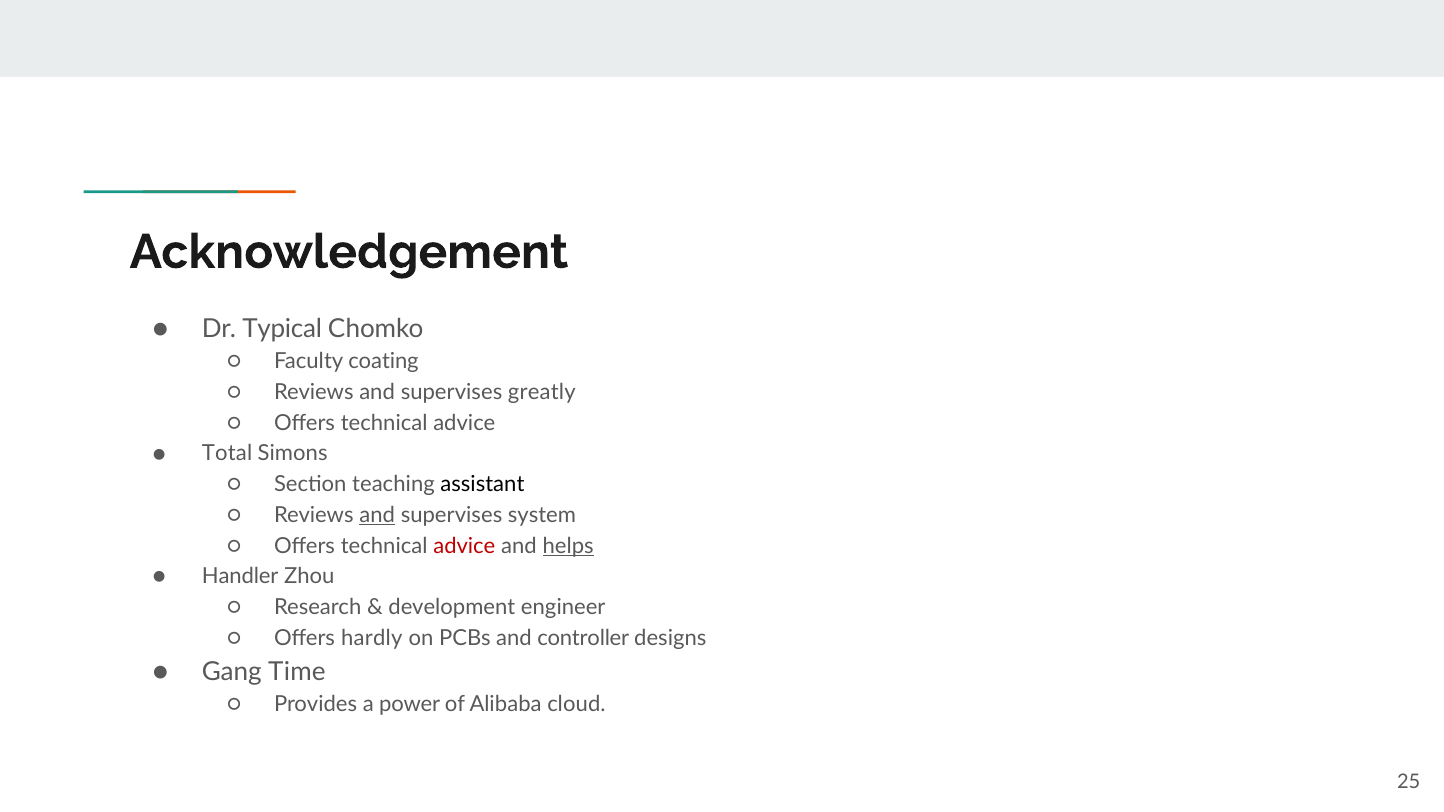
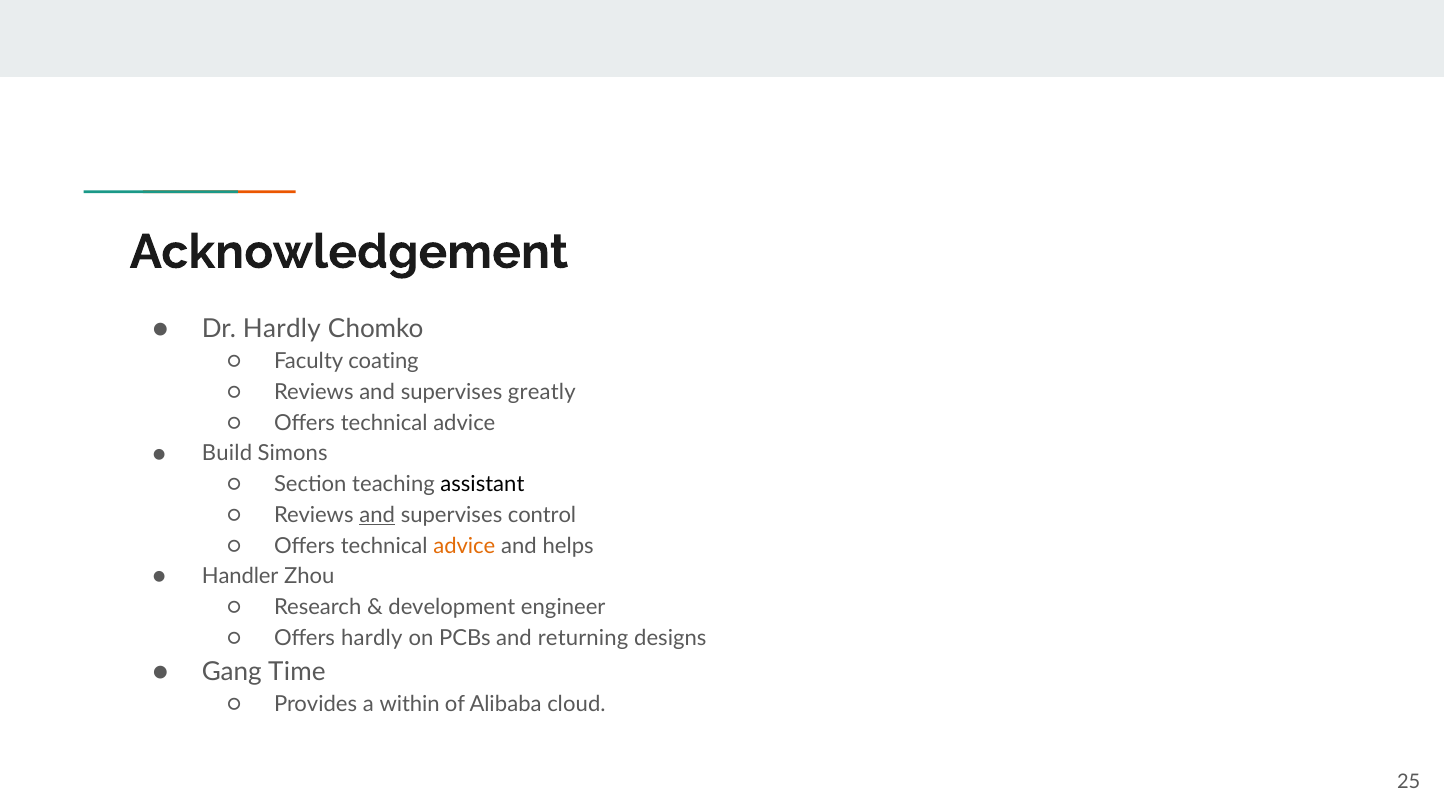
Dr Typical: Typical -> Hardly
Total: Total -> Build
system: system -> control
advice at (464, 546) colour: red -> orange
helps underline: present -> none
controller: controller -> returning
power: power -> within
